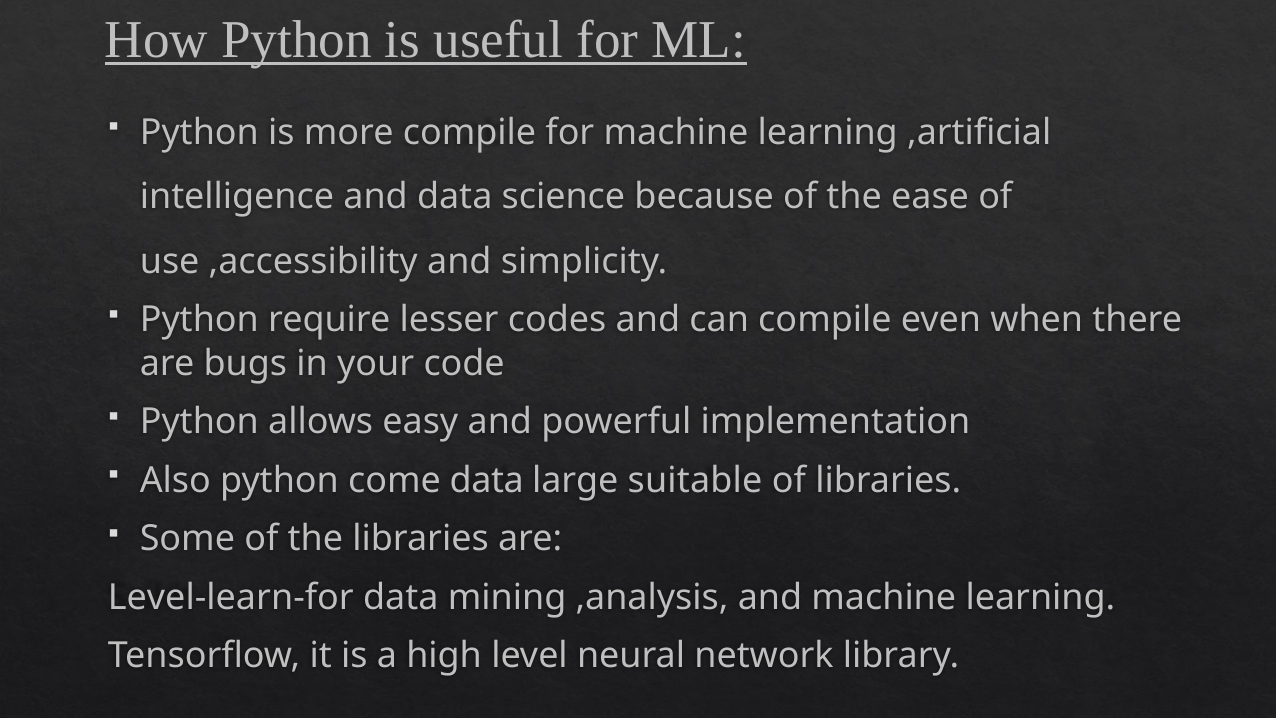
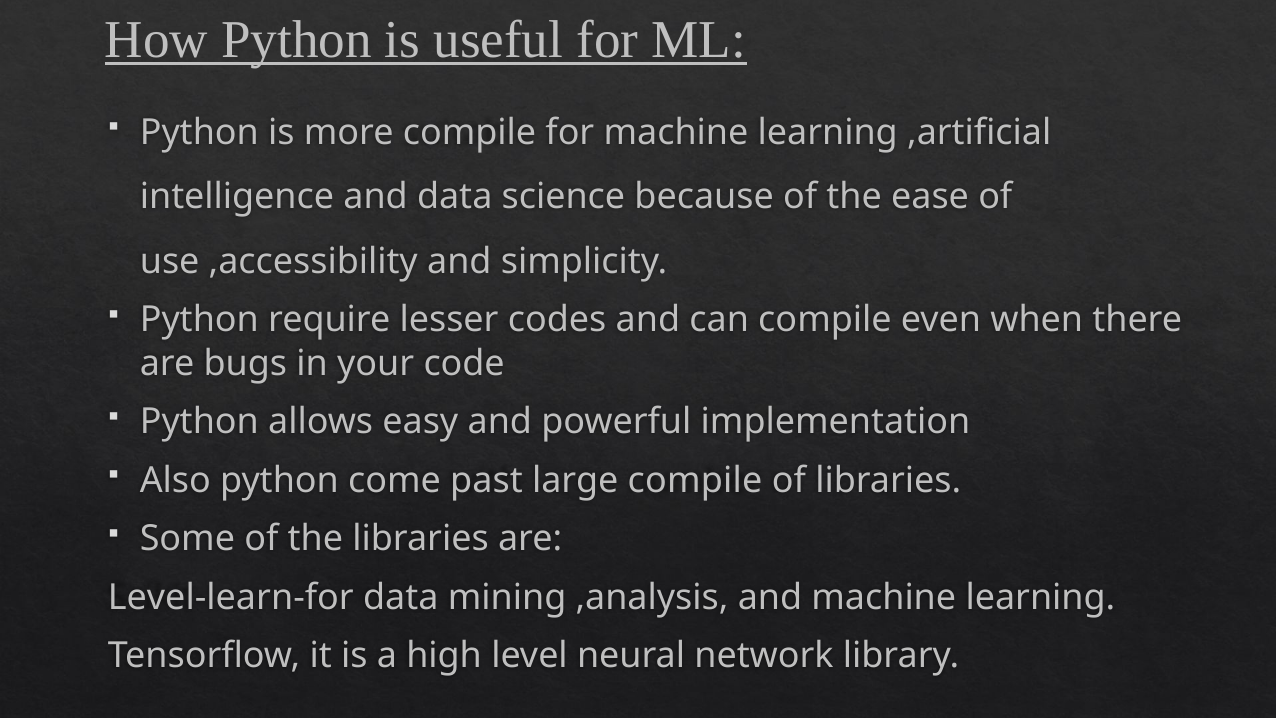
come data: data -> past
large suitable: suitable -> compile
